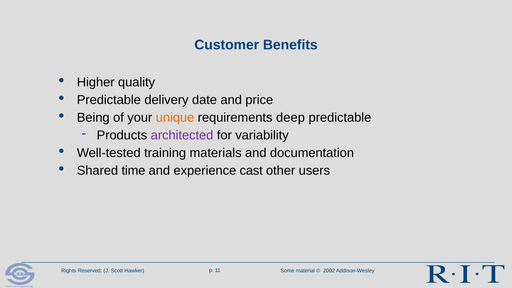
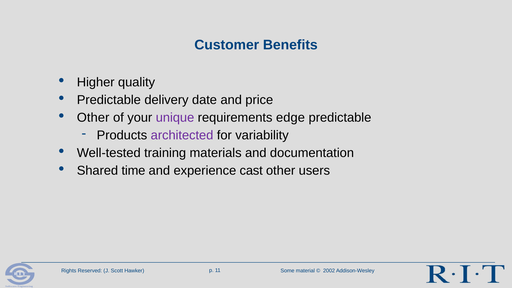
Being at (93, 118): Being -> Other
unique colour: orange -> purple
deep: deep -> edge
